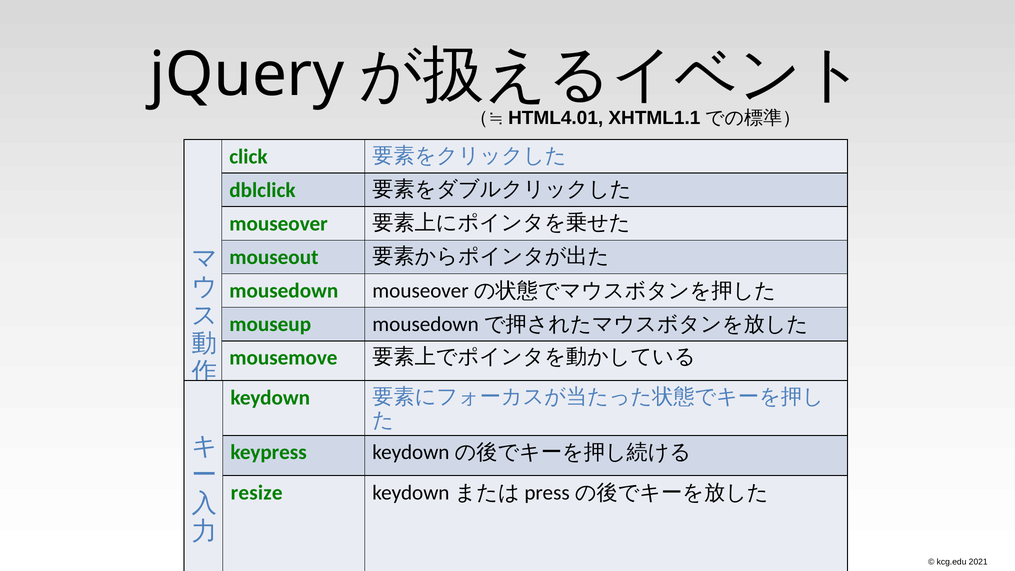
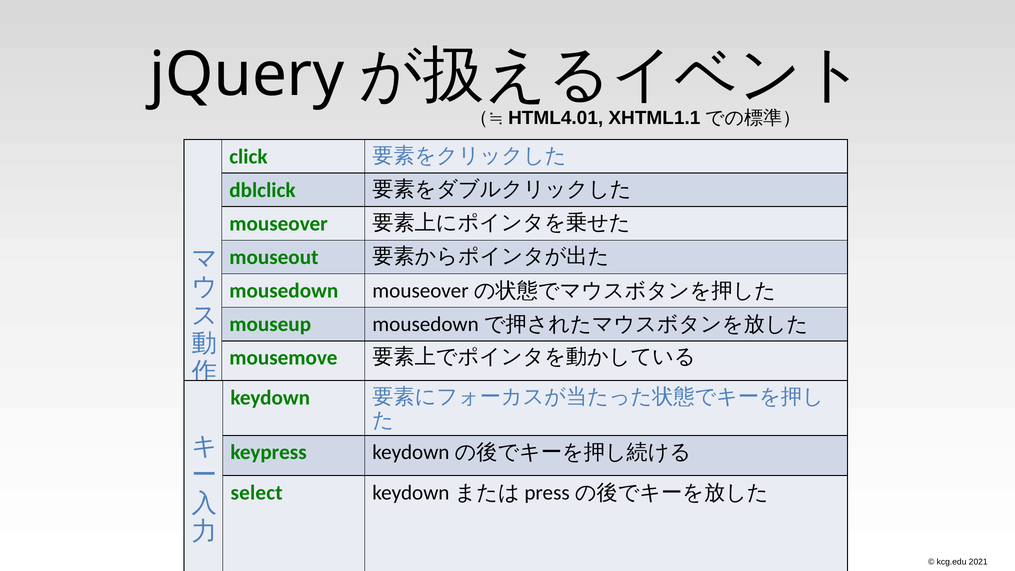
resize: resize -> select
